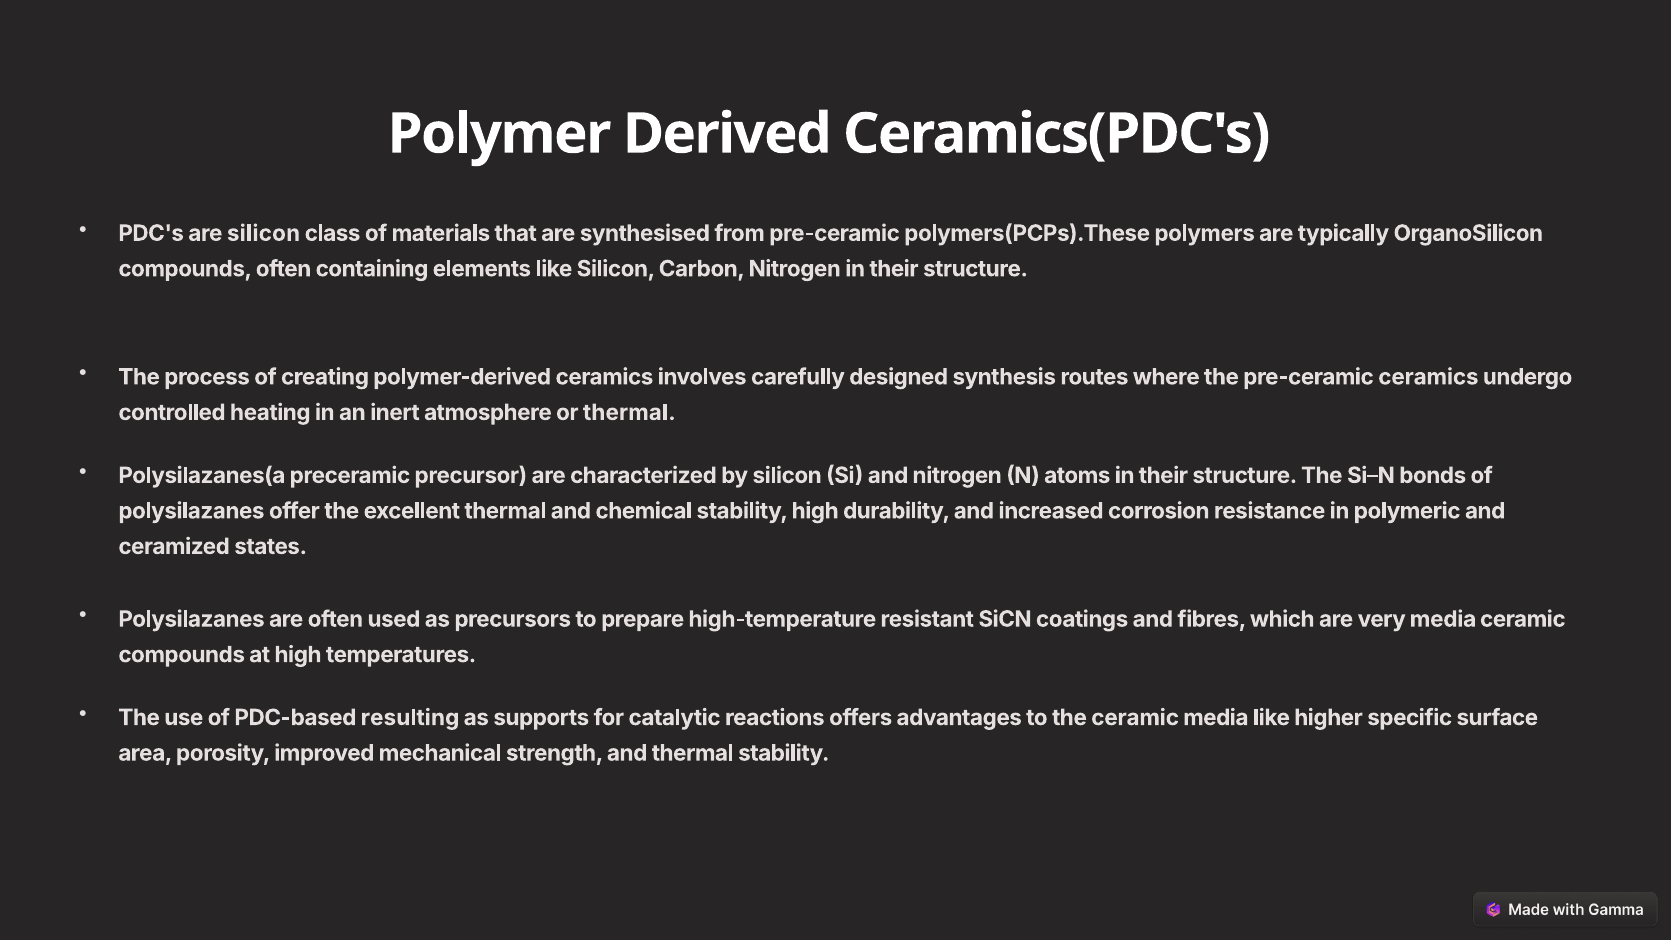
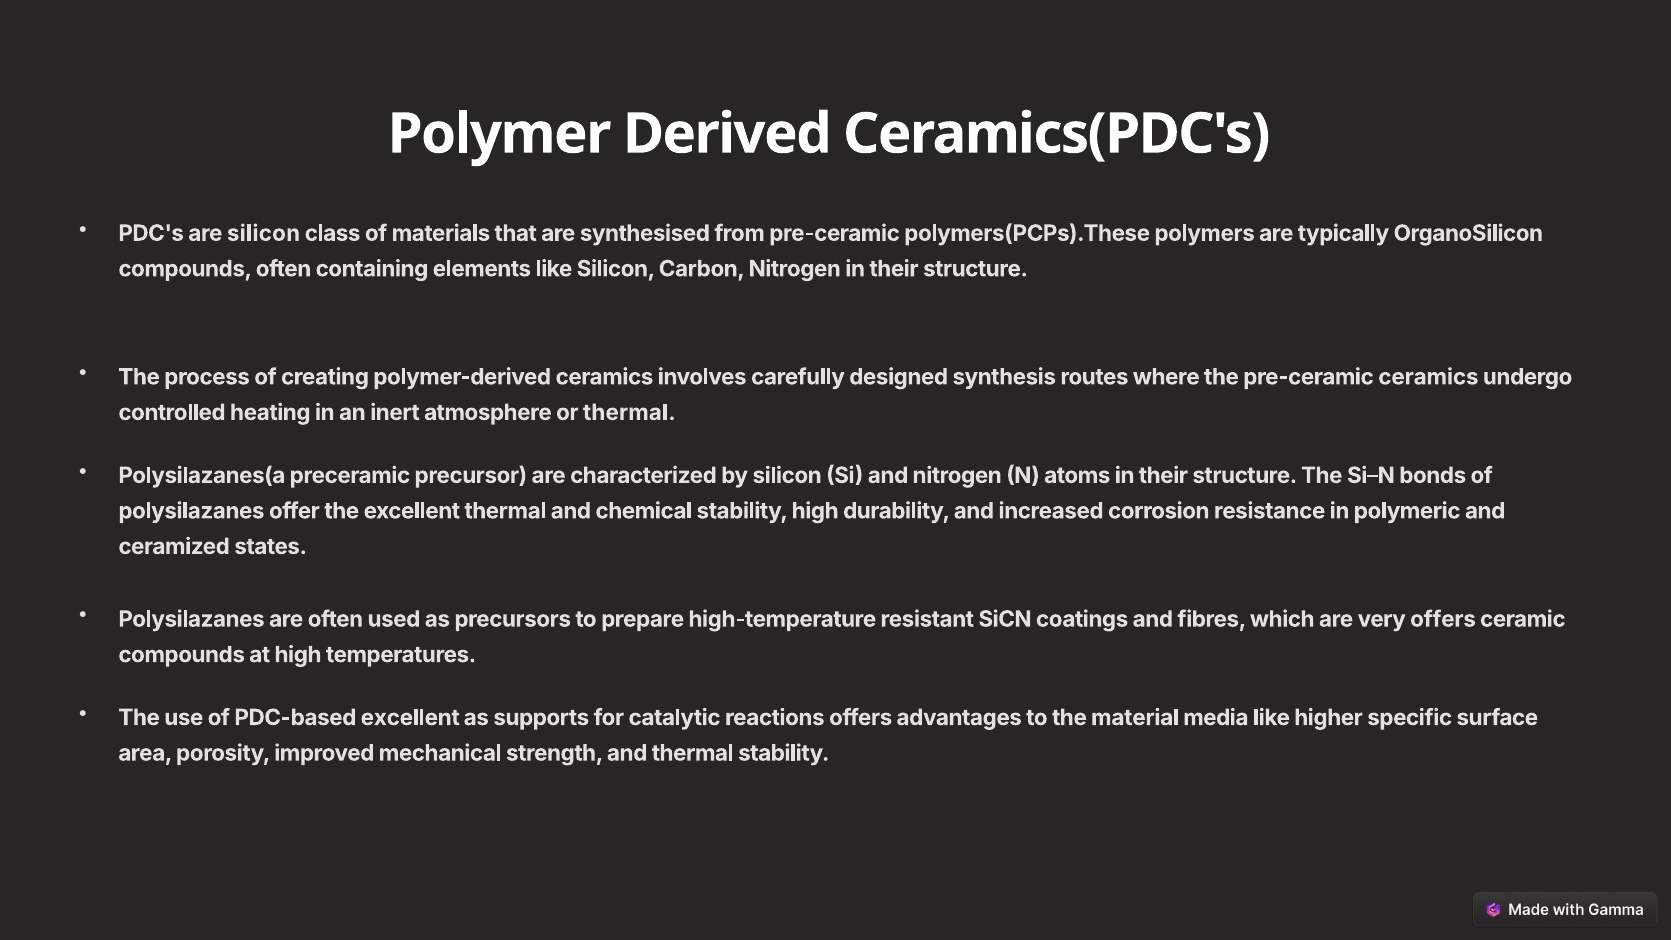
very media: media -> offers
PDC-based resulting: resulting -> excellent
the ceramic: ceramic -> material
